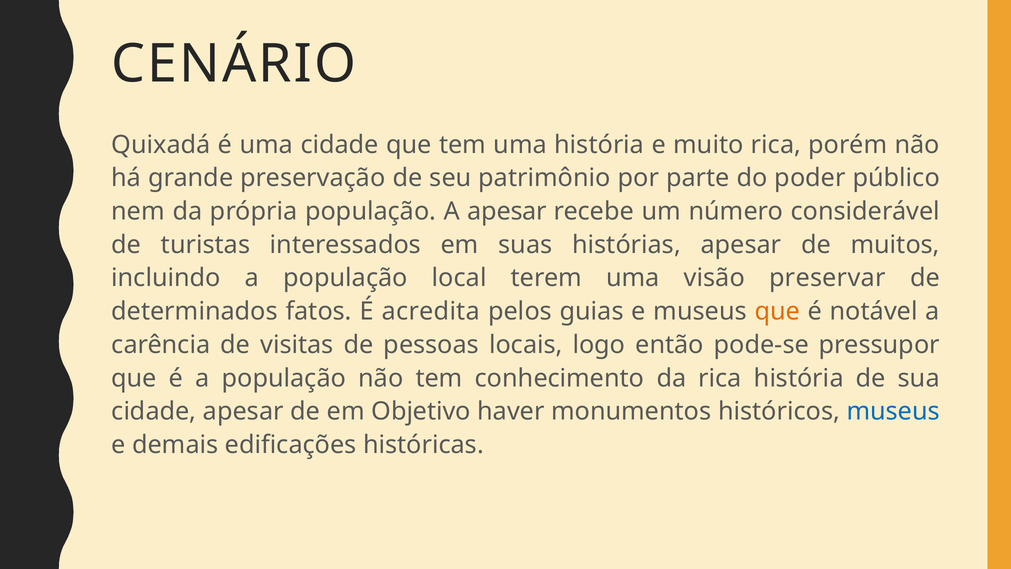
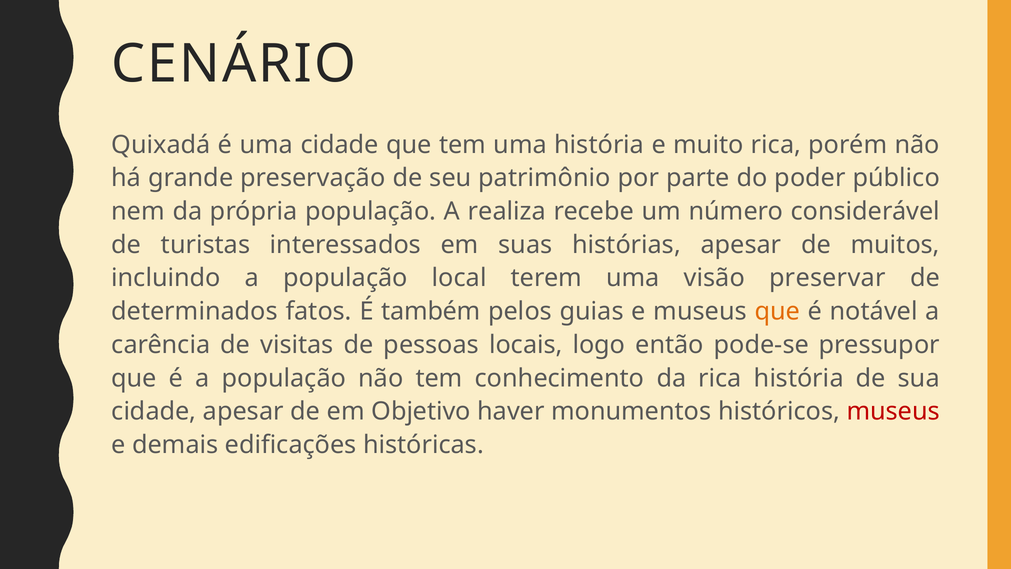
A apesar: apesar -> realiza
acredita: acredita -> também
museus at (893, 411) colour: blue -> red
